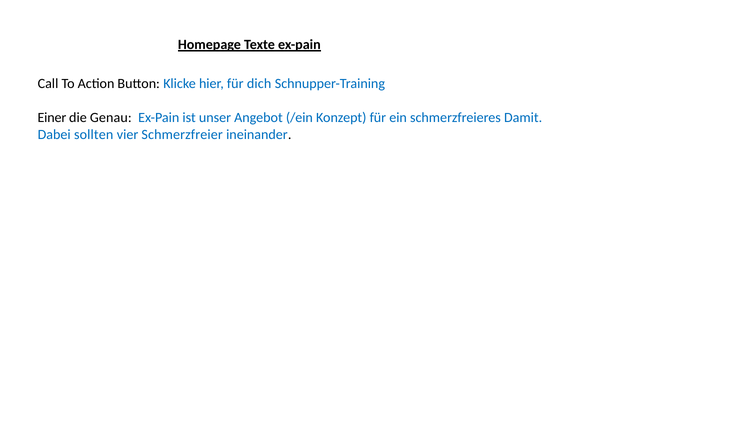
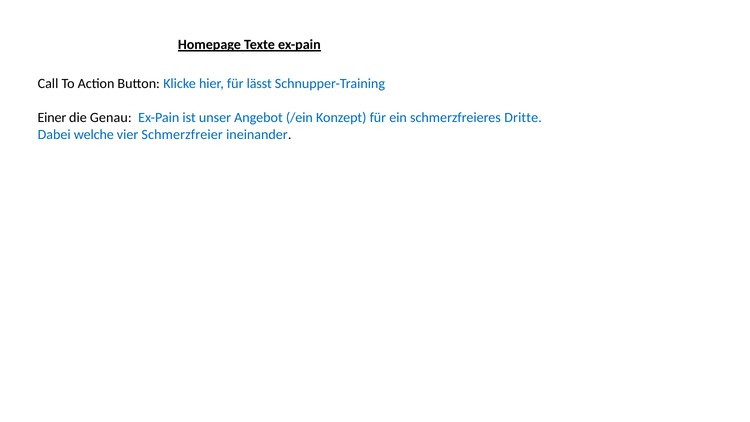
dich: dich -> lässt
Damit: Damit -> Dritte
sollten: sollten -> welche
